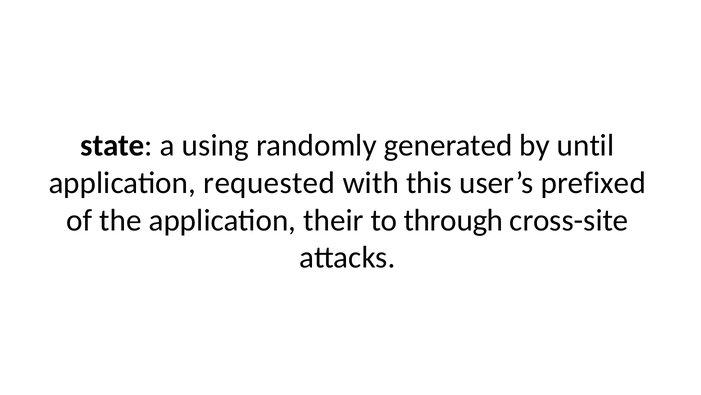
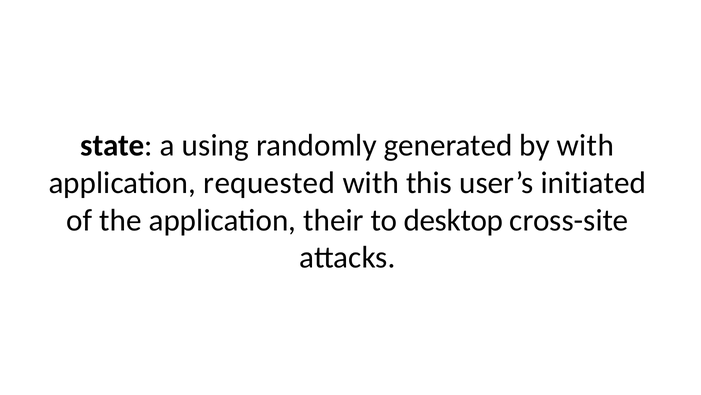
by until: until -> with
prefixed: prefixed -> initiated
through: through -> desktop
